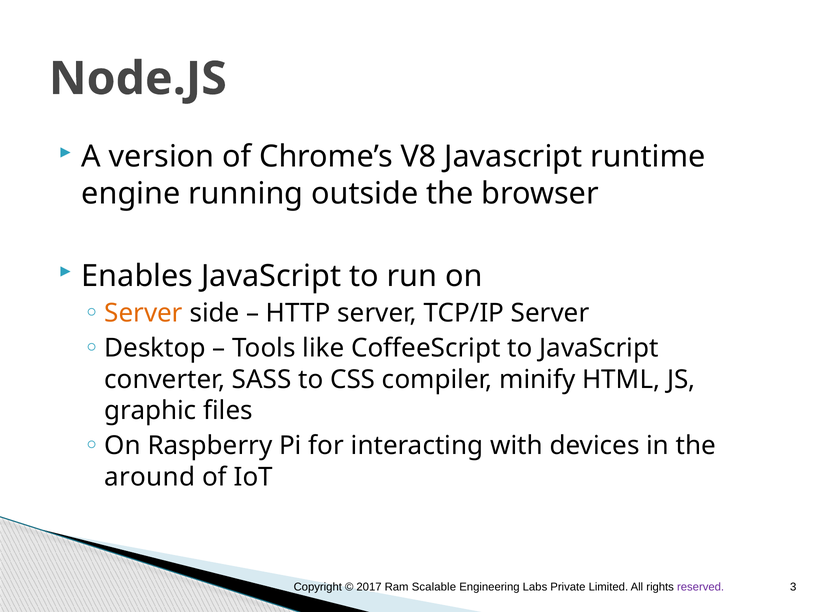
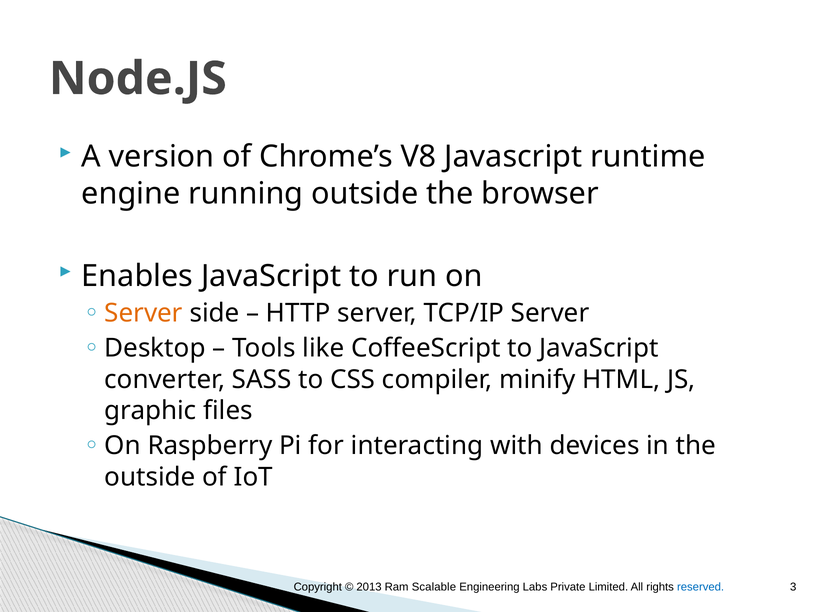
around at (150, 477): around -> outside
2017: 2017 -> 2013
reserved colour: purple -> blue
